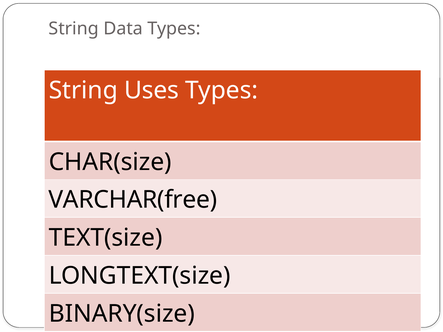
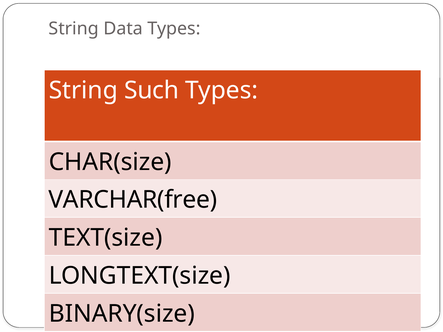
Uses: Uses -> Such
